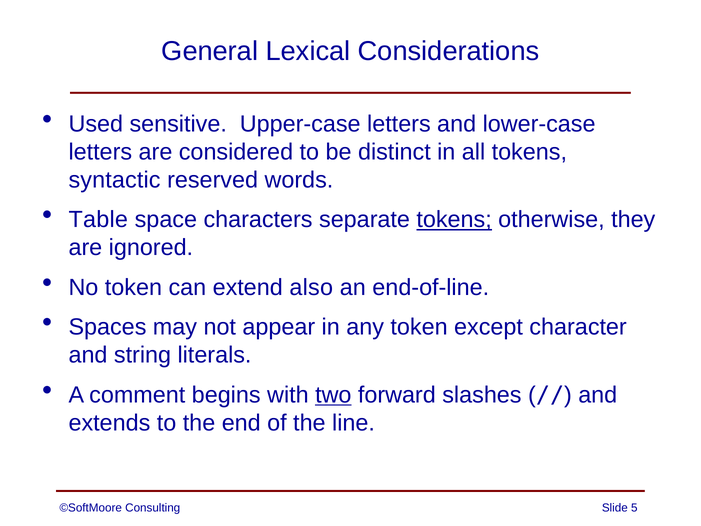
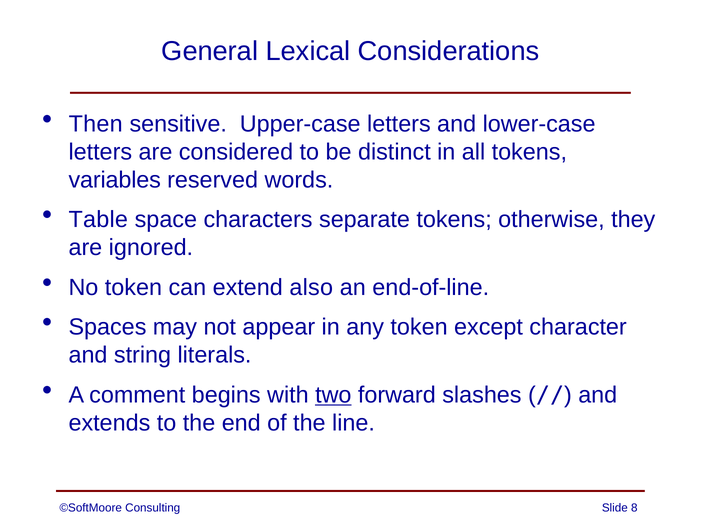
Used: Used -> Then
syntactic: syntactic -> variables
tokens at (454, 220) underline: present -> none
5: 5 -> 8
